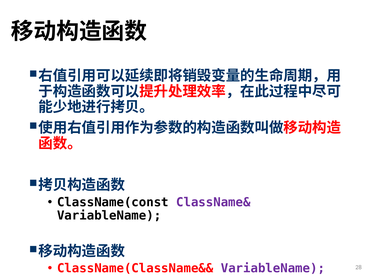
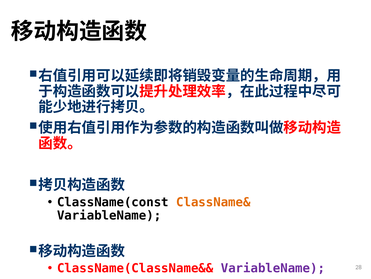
ClassName& colour: purple -> orange
